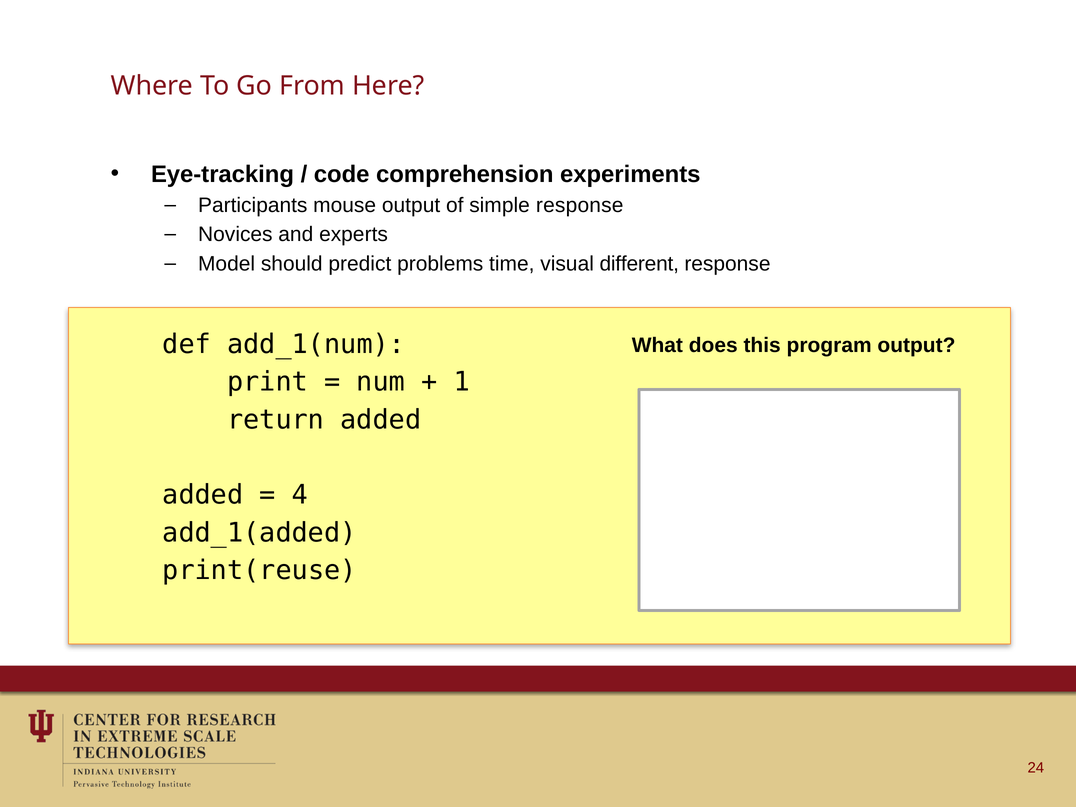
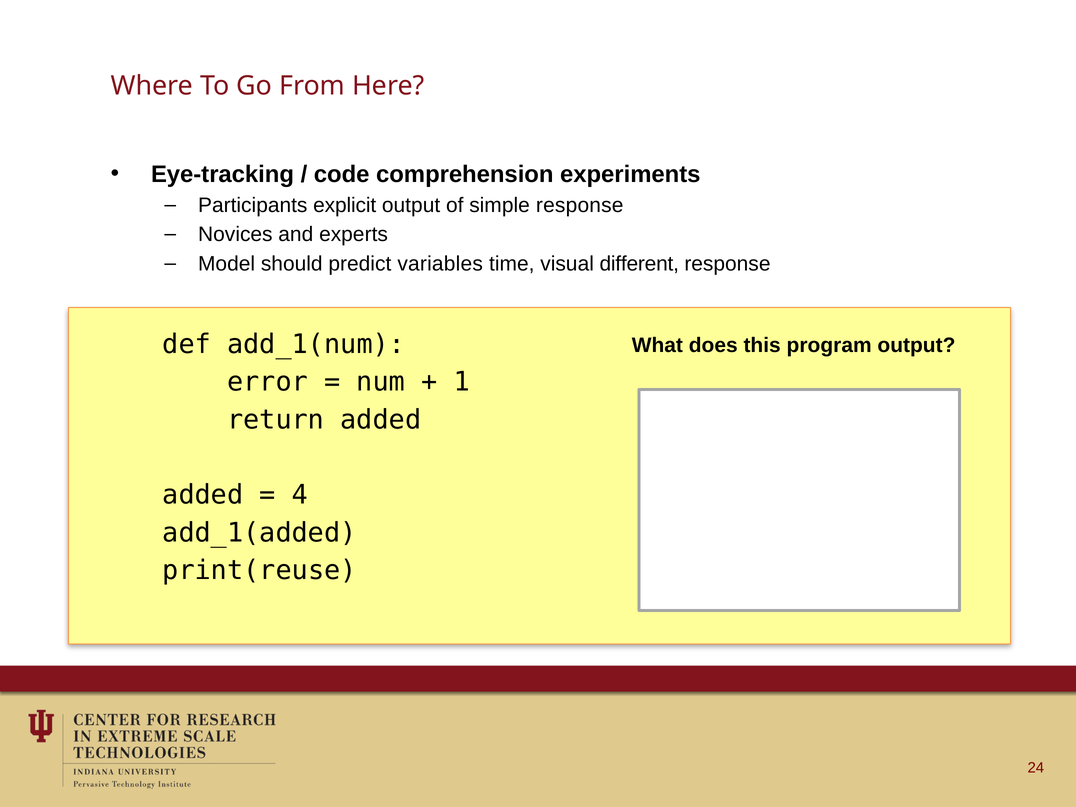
mouse: mouse -> explicit
problems: problems -> variables
print: print -> error
